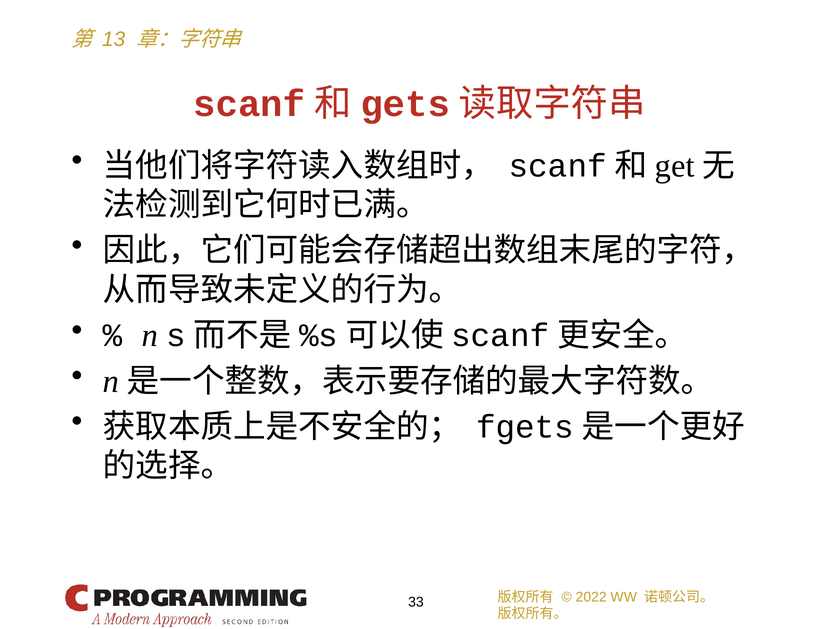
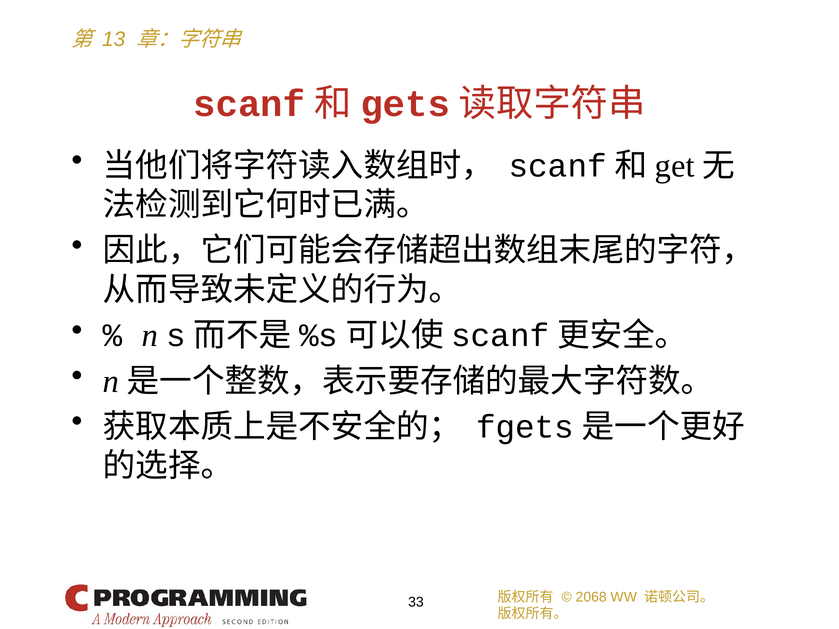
2022: 2022 -> 2068
